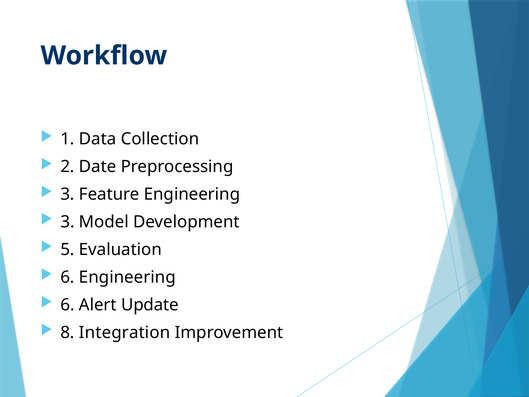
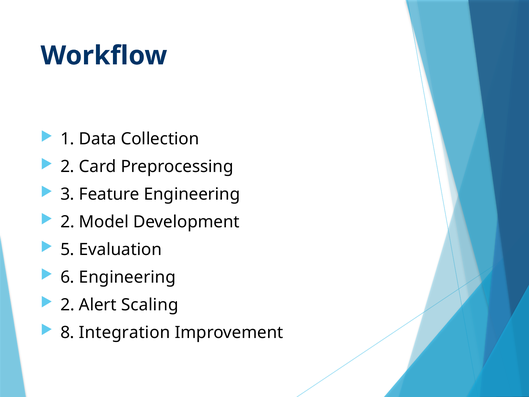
Date: Date -> Card
3 at (67, 222): 3 -> 2
6 at (67, 305): 6 -> 2
Update: Update -> Scaling
